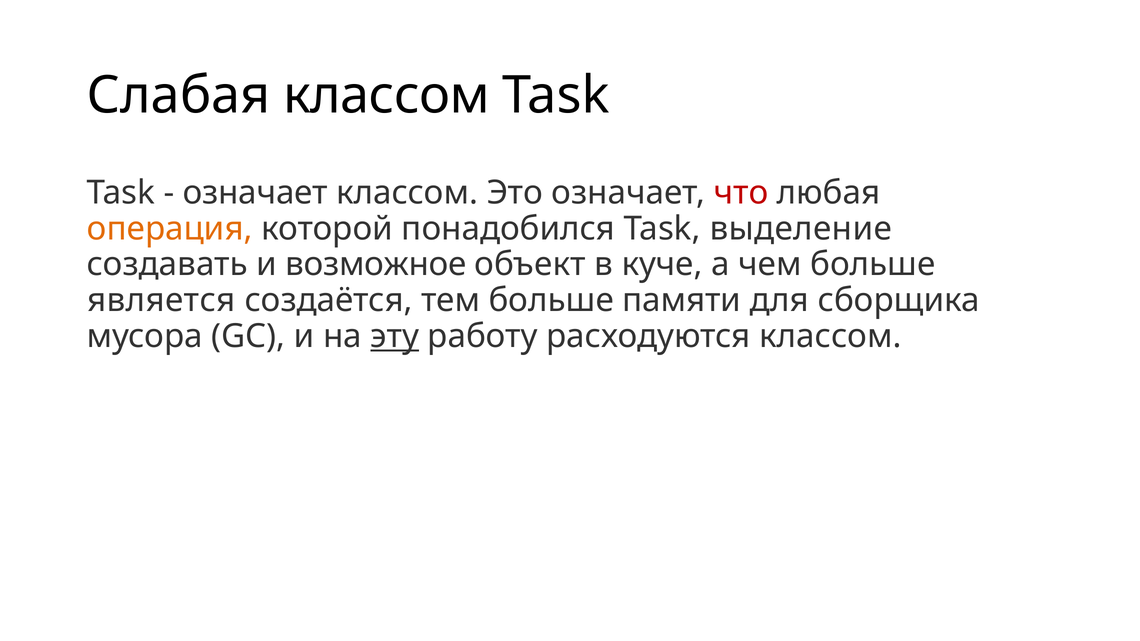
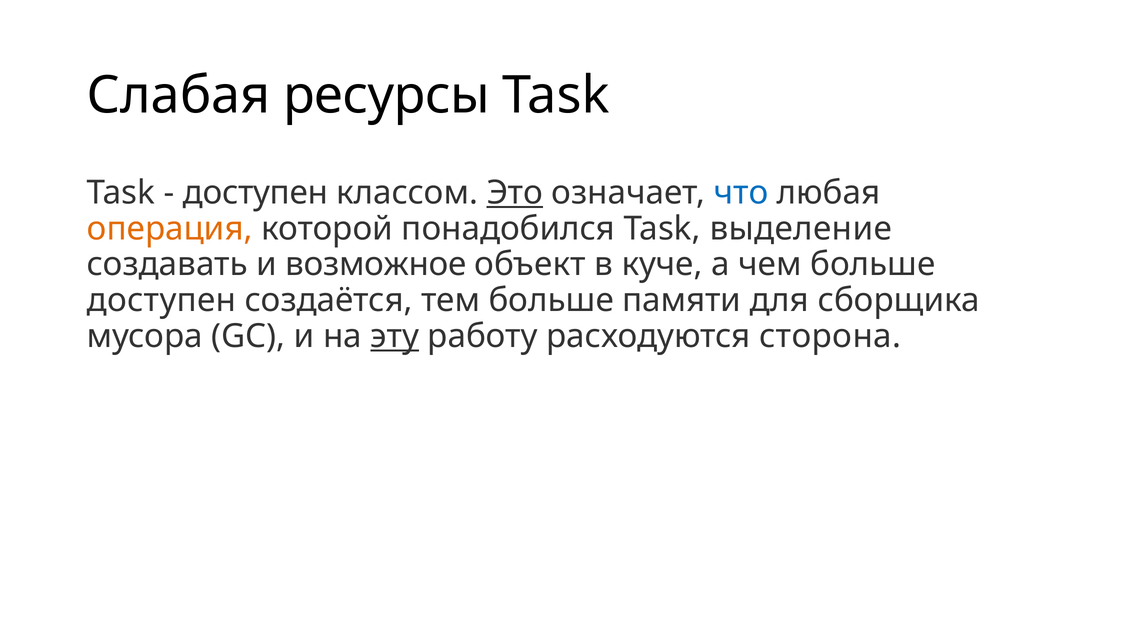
Слабая классом: классом -> ресурсы
означает at (255, 193): означает -> доступен
Это underline: none -> present
что colour: red -> blue
является at (161, 300): является -> доступен
расходуются классом: классом -> сторона
